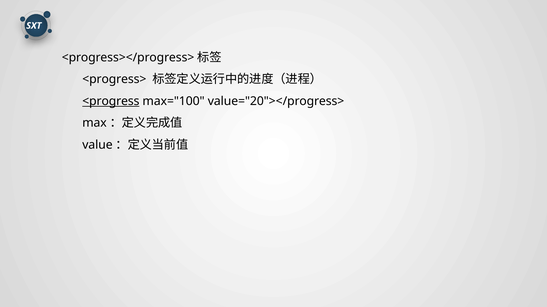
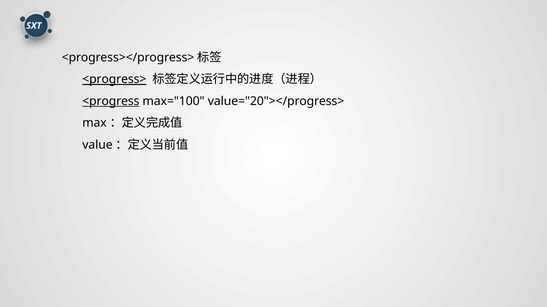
<progress> underline: none -> present
